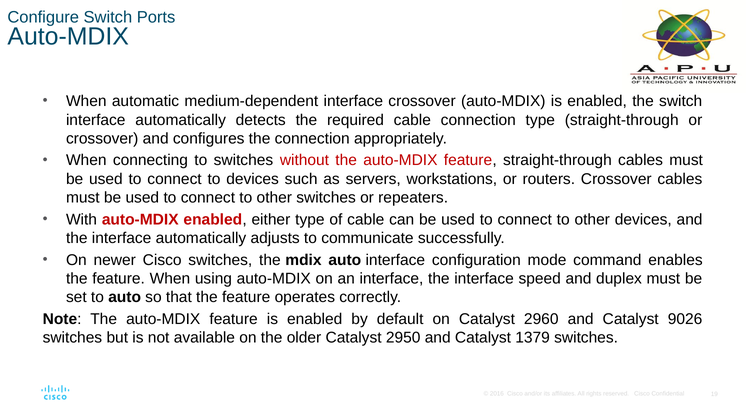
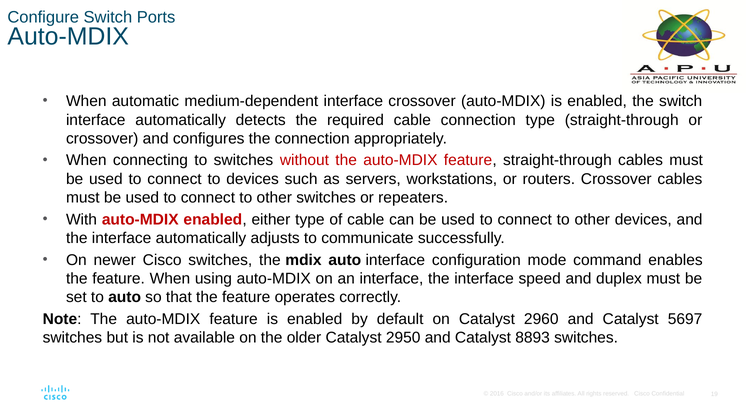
9026: 9026 -> 5697
1379: 1379 -> 8893
